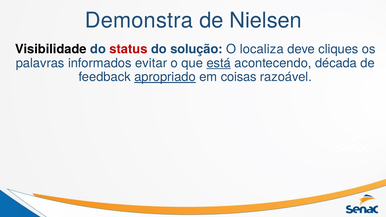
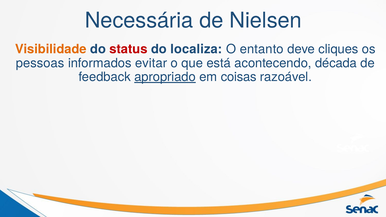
Demonstra: Demonstra -> Necessária
Visibilidade colour: black -> orange
solução: solução -> localiza
localiza: localiza -> entanto
palavras: palavras -> pessoas
está underline: present -> none
